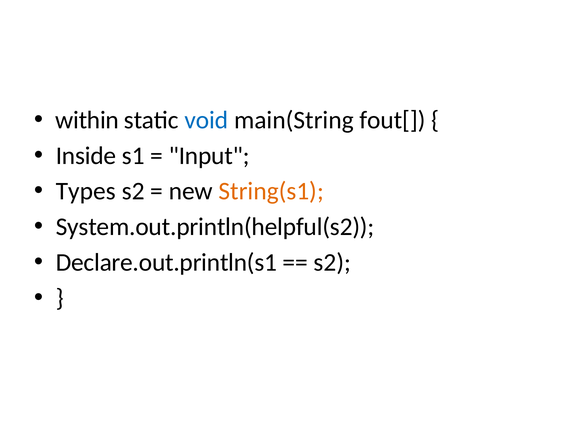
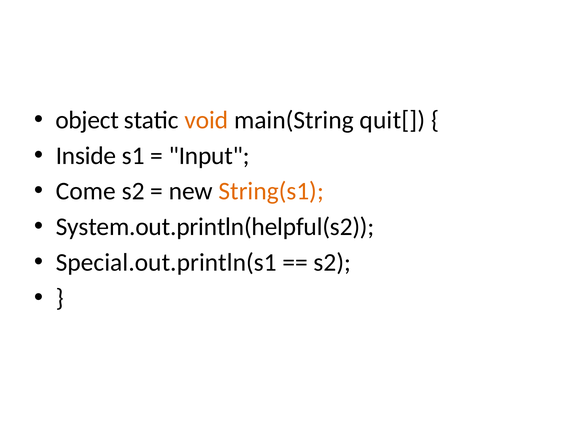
within: within -> object
void colour: blue -> orange
fout[: fout[ -> quit[
Types: Types -> Come
Declare.out.println(s1: Declare.out.println(s1 -> Special.out.println(s1
